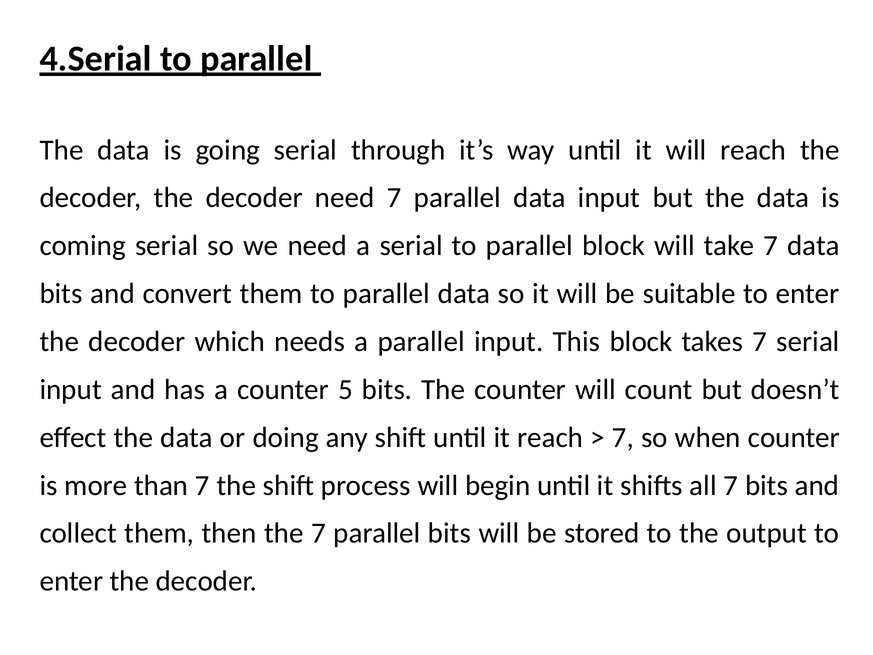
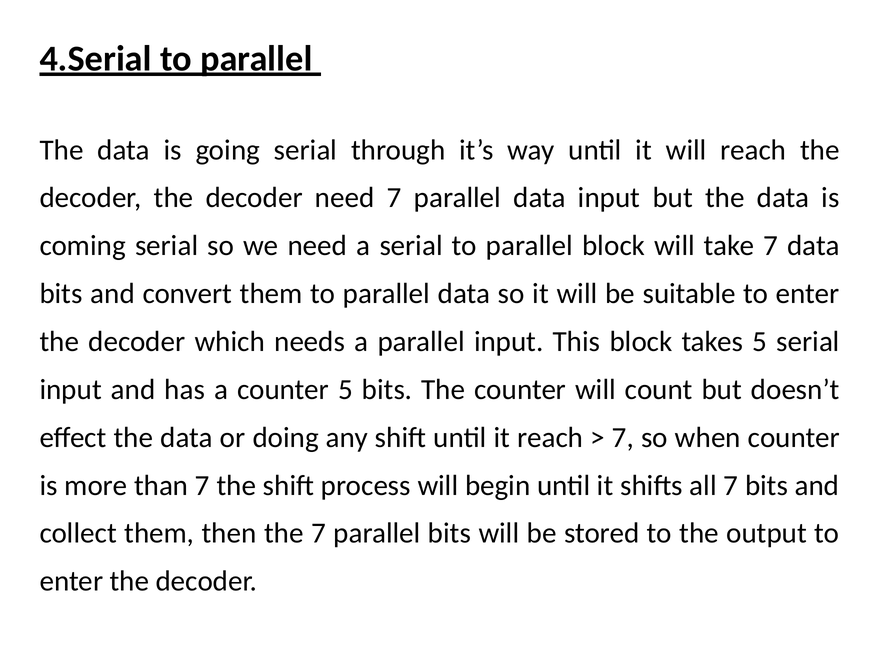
takes 7: 7 -> 5
